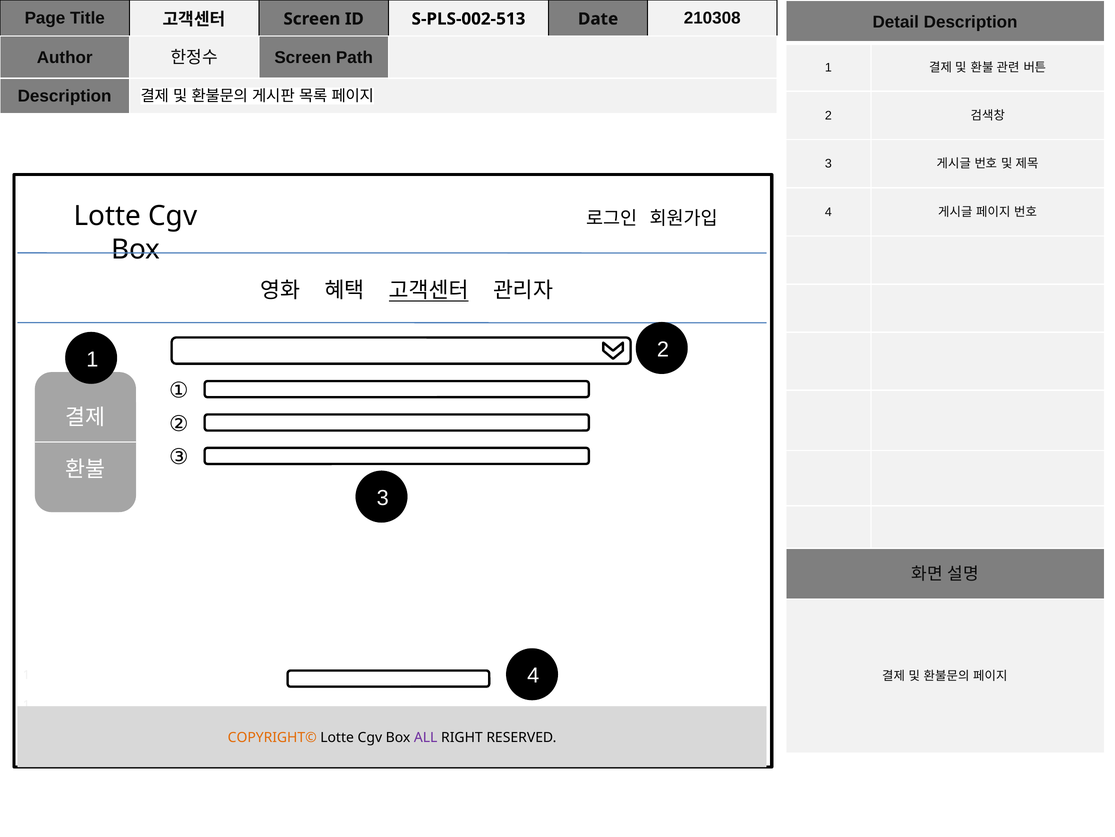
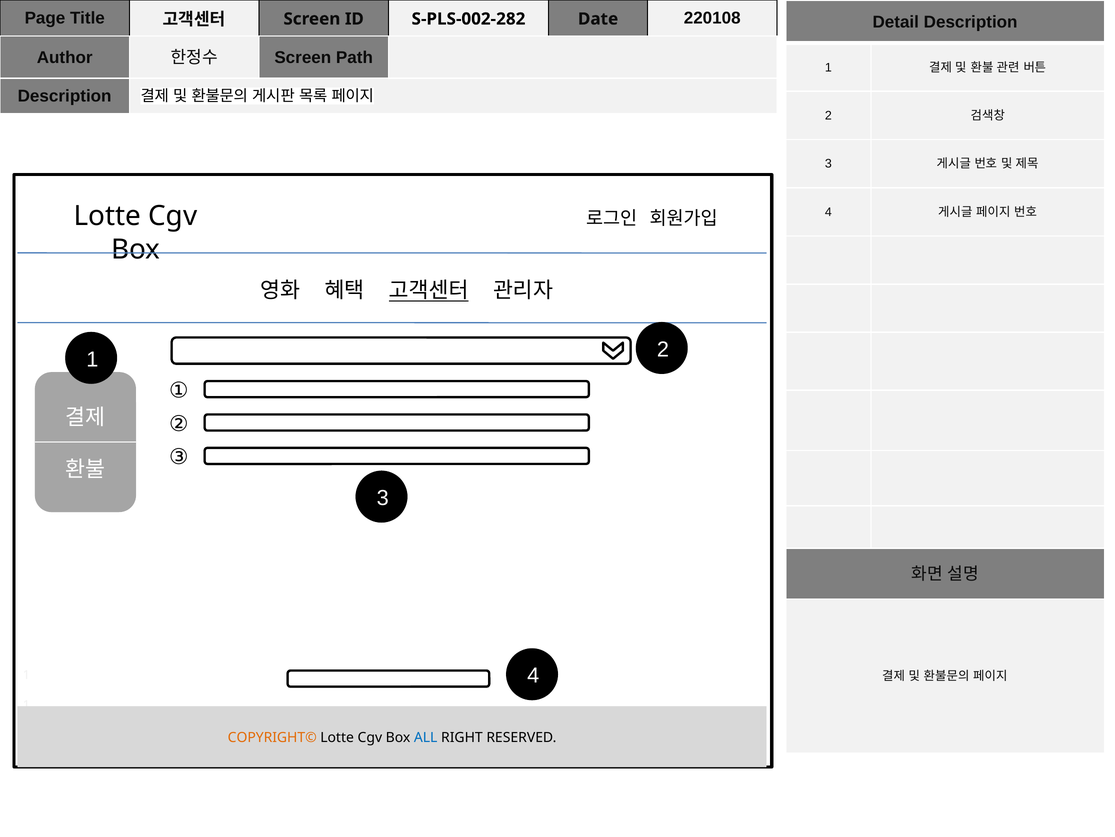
S-PLS-002-513: S-PLS-002-513 -> S-PLS-002-282
210308: 210308 -> 220108
ALL colour: purple -> blue
